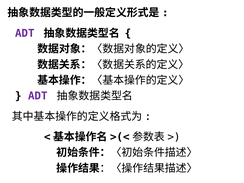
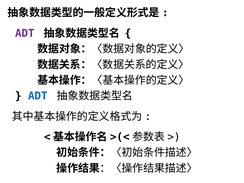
ADT at (38, 96) colour: purple -> blue
